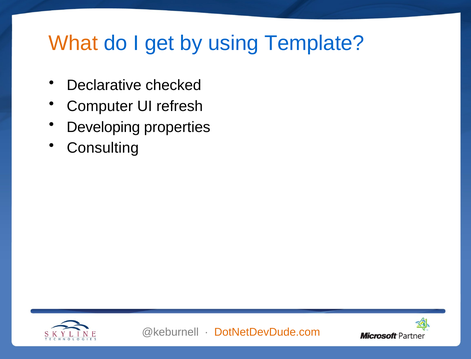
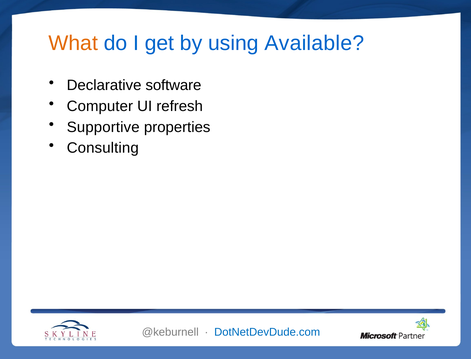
Template: Template -> Available
checked: checked -> software
Developing: Developing -> Supportive
DotNetDevDude.com colour: orange -> blue
